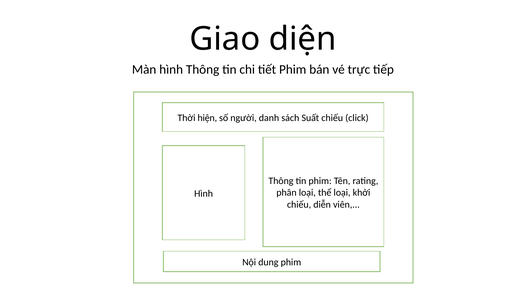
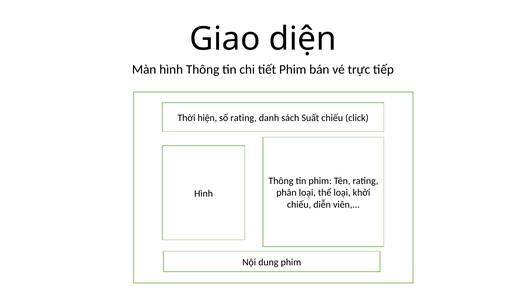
số người: người -> rating
